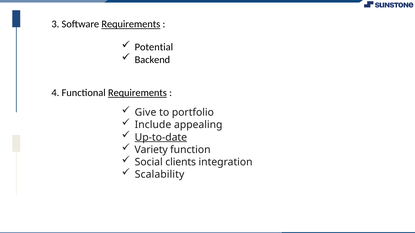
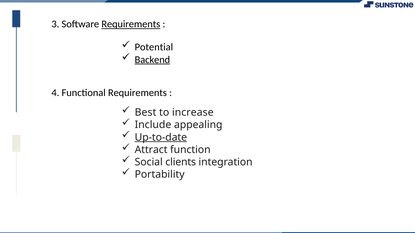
Backend underline: none -> present
Requirements at (137, 93) underline: present -> none
Give: Give -> Best
portfolio: portfolio -> increase
Variety: Variety -> Attract
Scalability: Scalability -> Portability
